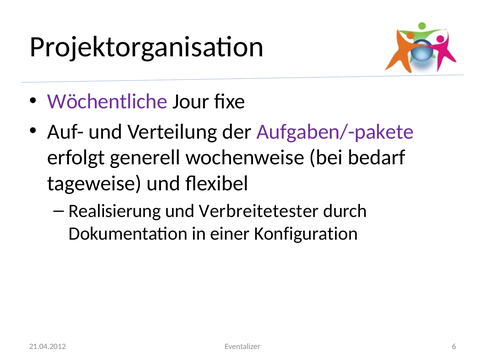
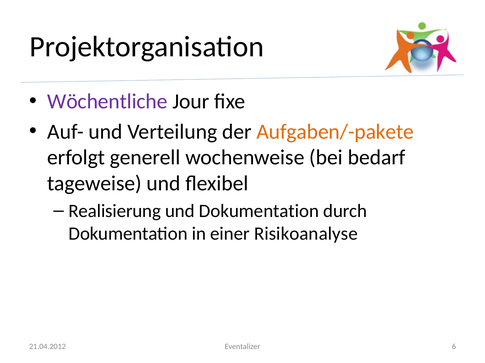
Aufgaben/-pakete colour: purple -> orange
und Verbreitetester: Verbreitetester -> Dokumentation
Konfiguration: Konfiguration -> Risikoanalyse
